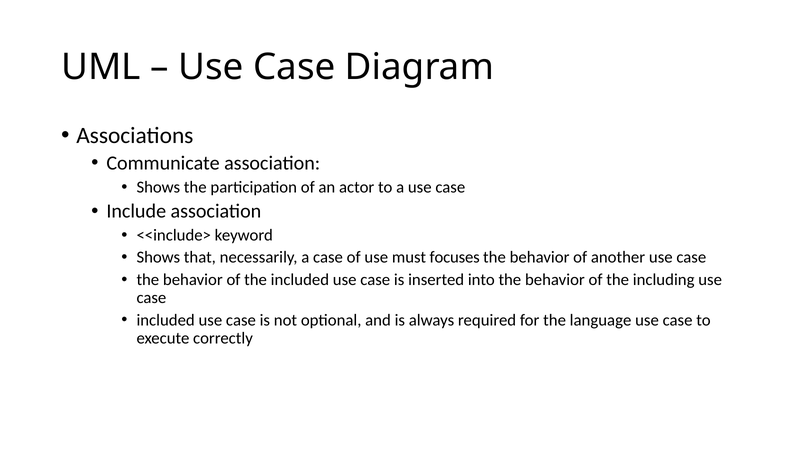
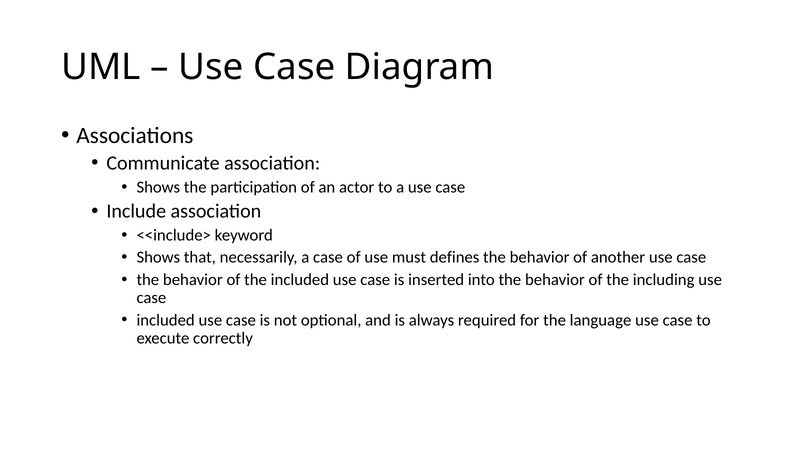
focuses: focuses -> defines
